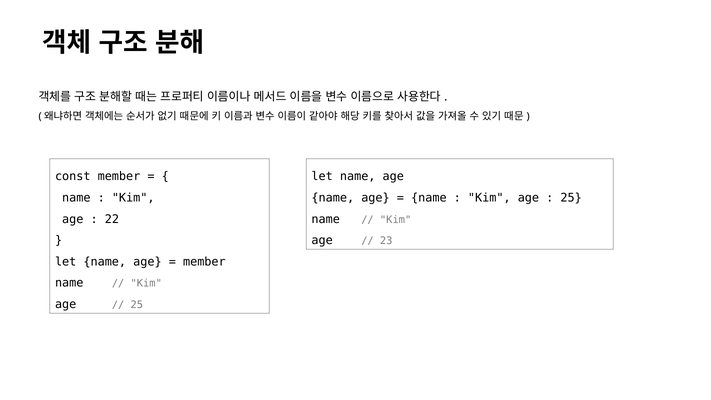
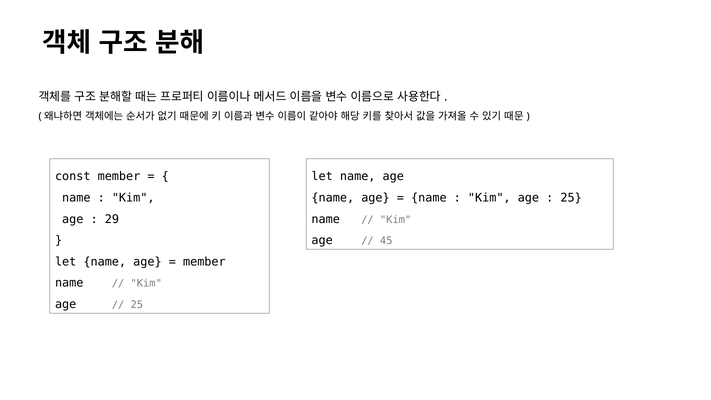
22: 22 -> 29
23: 23 -> 45
